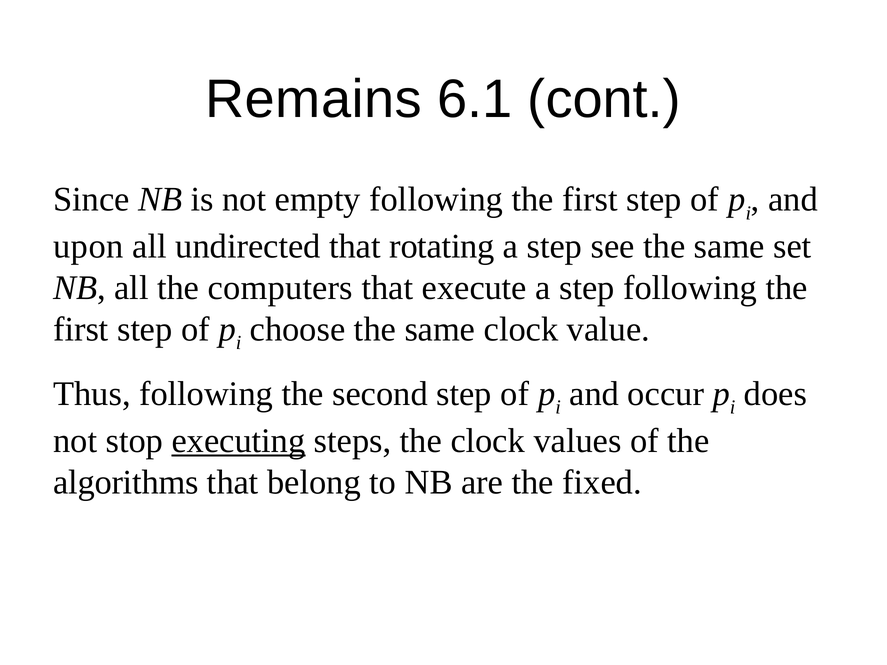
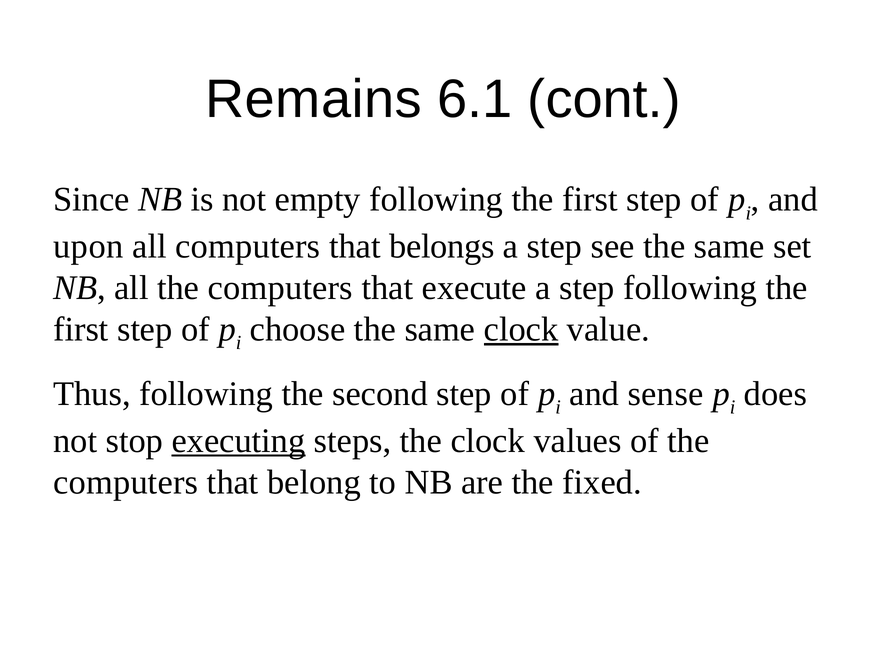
all undirected: undirected -> computers
rotating: rotating -> belongs
clock at (521, 330) underline: none -> present
occur: occur -> sense
algorithms at (126, 482): algorithms -> computers
